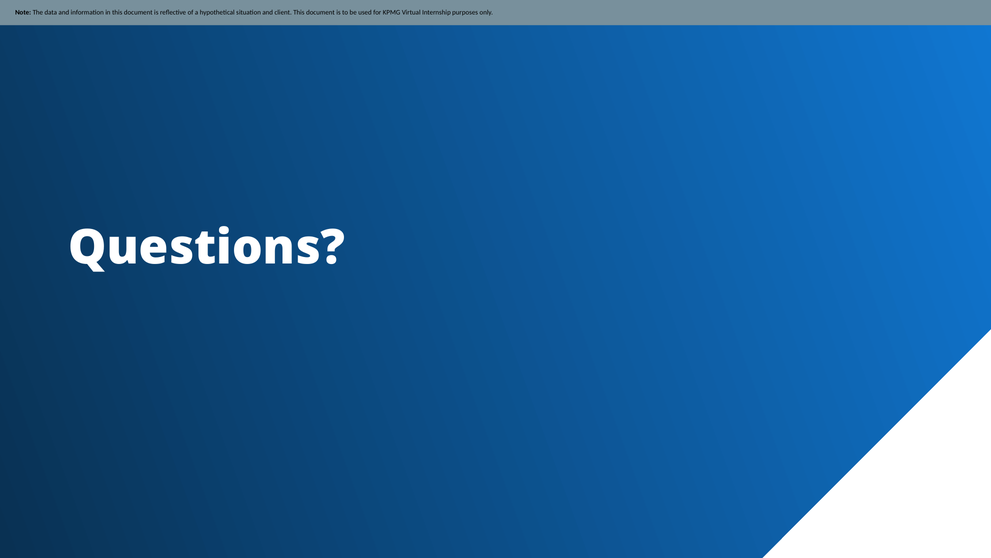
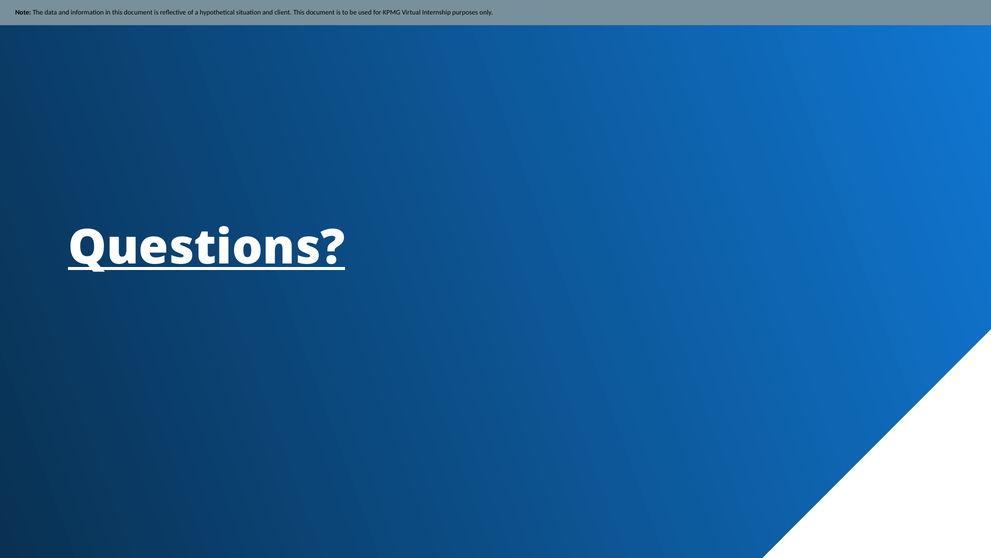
Questions underline: none -> present
